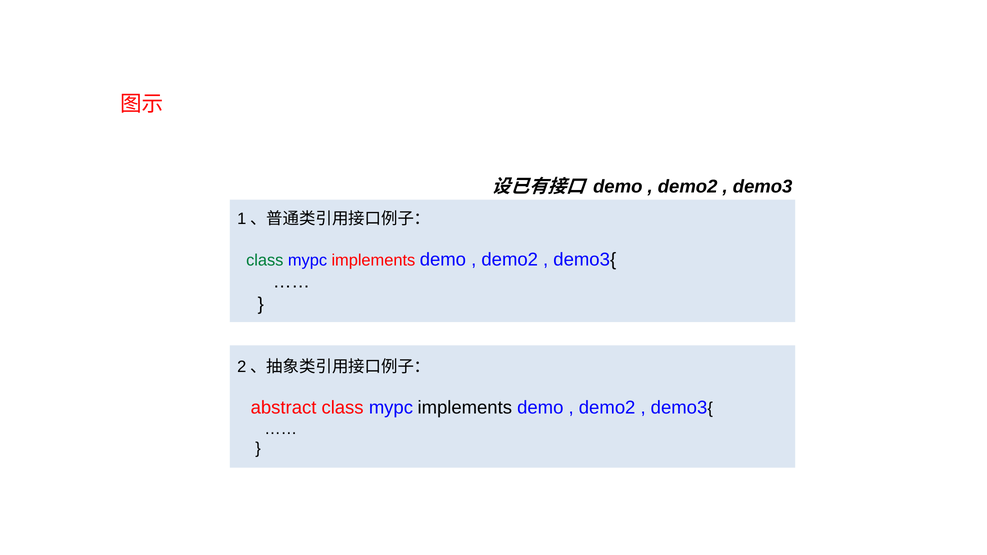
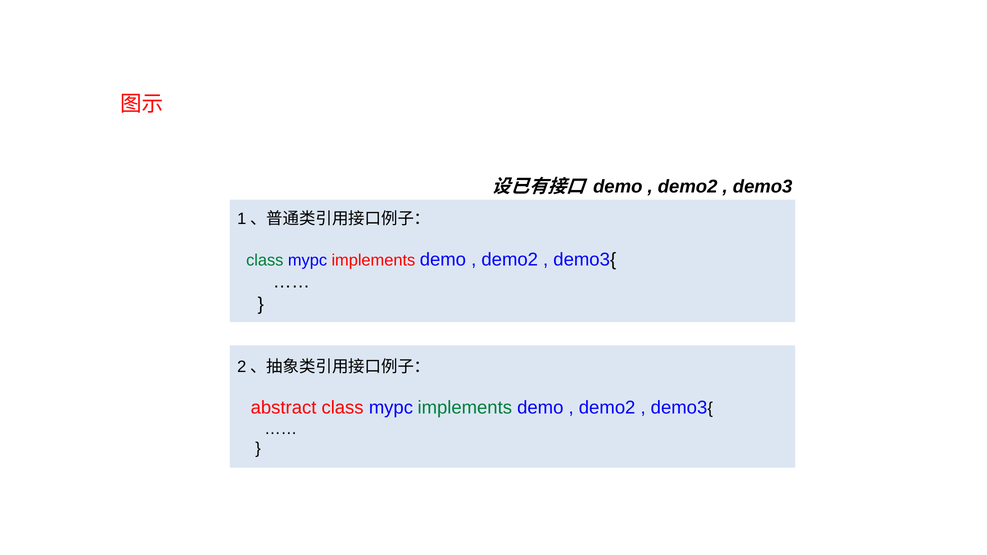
implements at (465, 408) colour: black -> green
